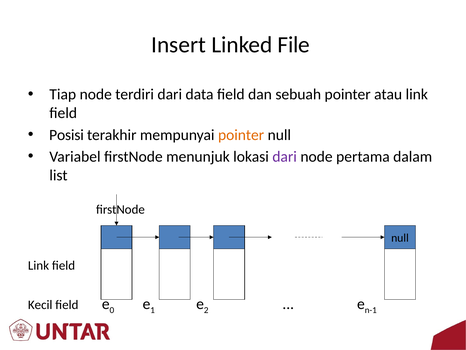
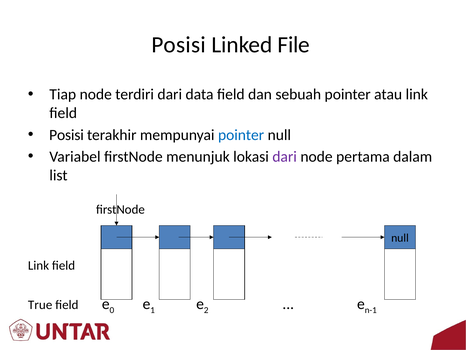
Insert at (179, 45): Insert -> Posisi
pointer at (241, 135) colour: orange -> blue
Kecil: Kecil -> True
